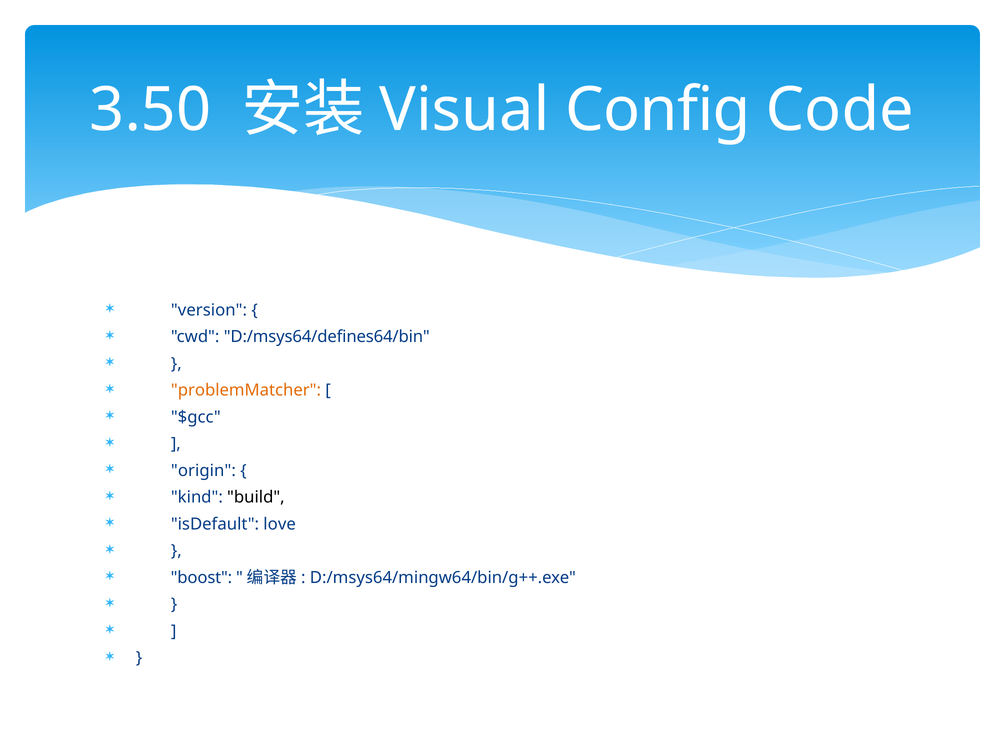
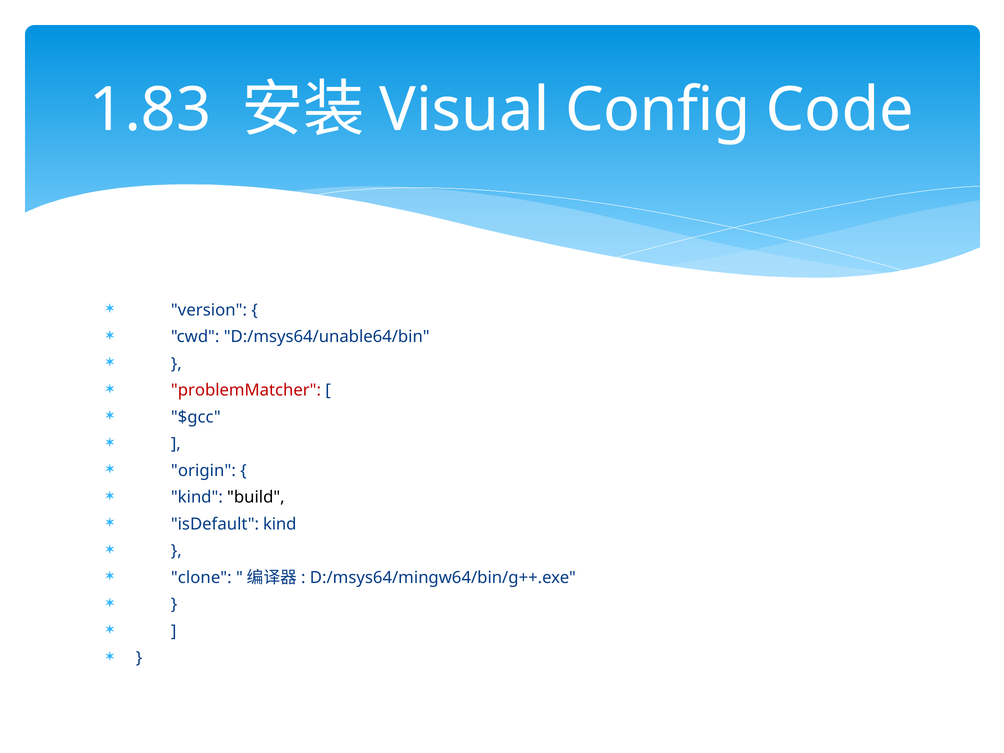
3.50: 3.50 -> 1.83
D:/msys64/defines64/bin: D:/msys64/defines64/bin -> D:/msys64/unable64/bin
problemMatcher colour: orange -> red
isDefault love: love -> kind
boost: boost -> clone
